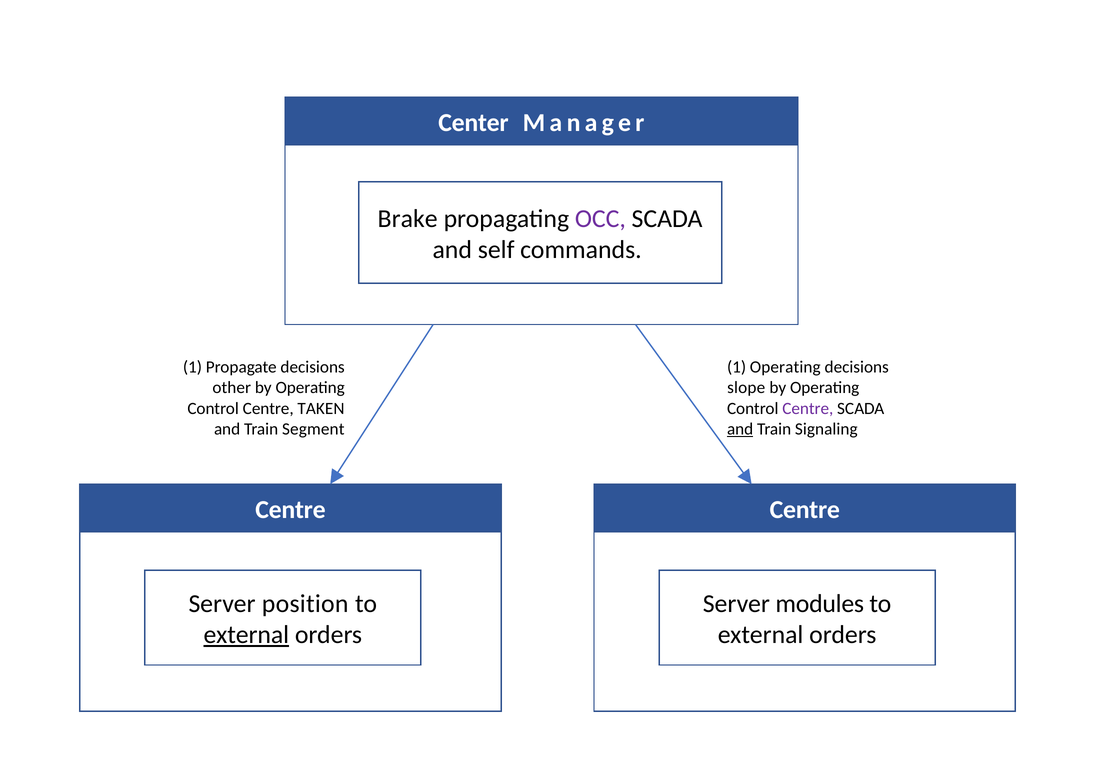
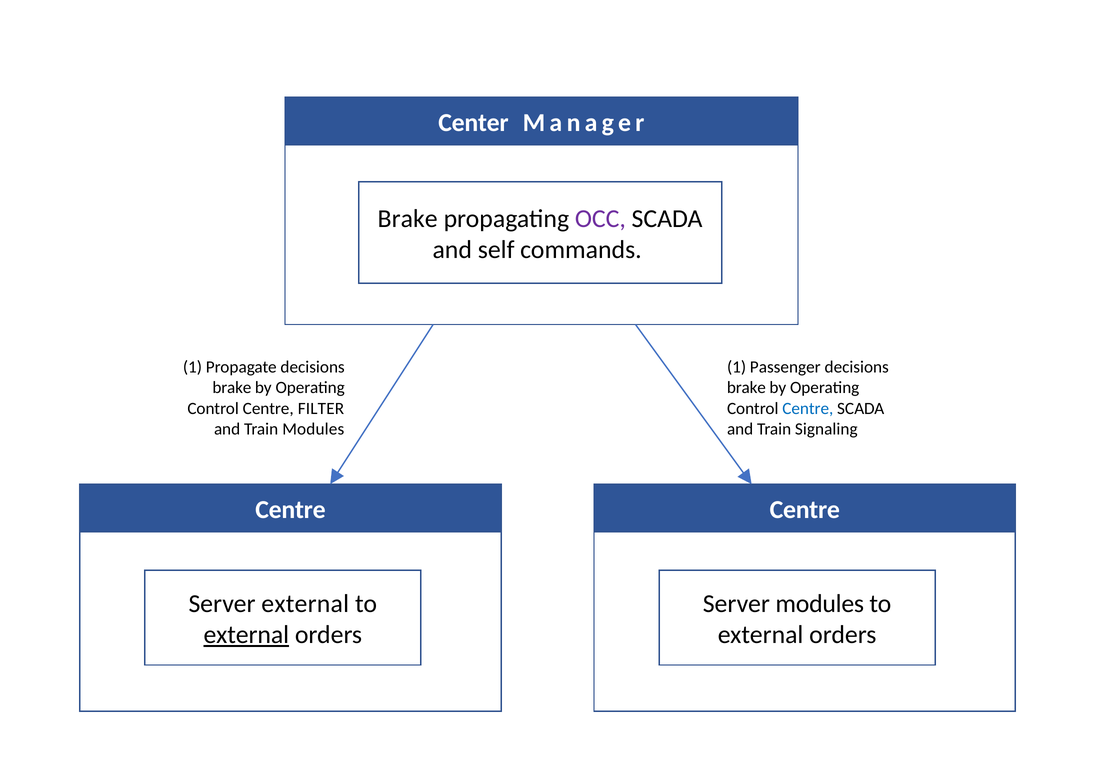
1 Operating: Operating -> Passenger
other at (232, 388): other -> brake
slope at (746, 388): slope -> brake
TAKEN: TAKEN -> FILTER
Centre at (808, 408) colour: purple -> blue
Train Segment: Segment -> Modules
and at (740, 429) underline: present -> none
Server position: position -> external
